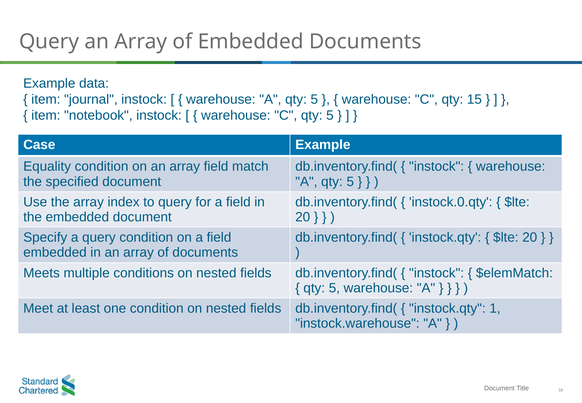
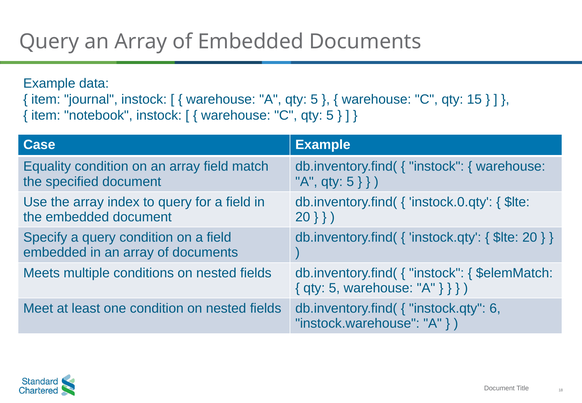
1: 1 -> 6
